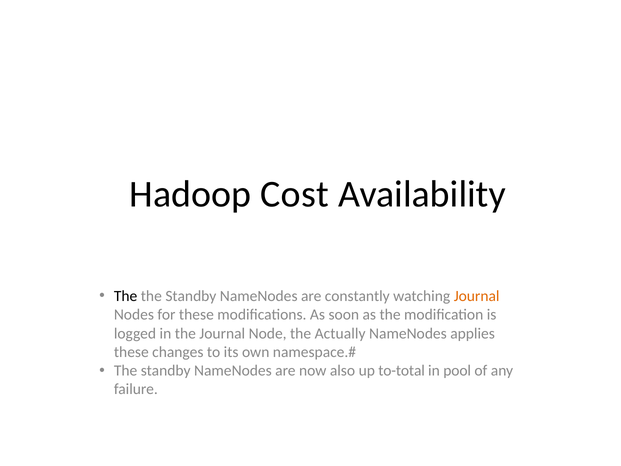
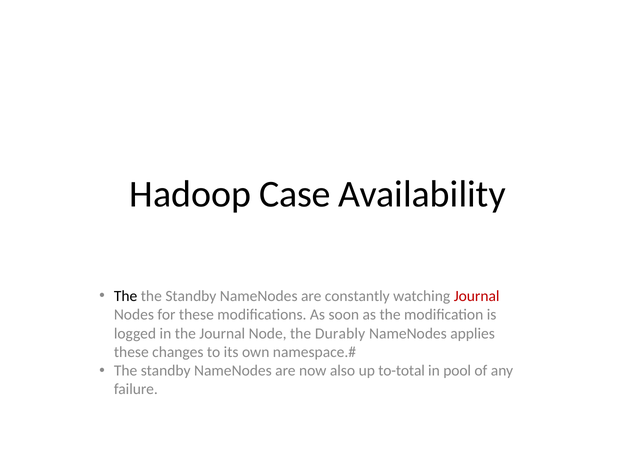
Cost: Cost -> Case
Journal at (477, 296) colour: orange -> red
Actually: Actually -> Durably
